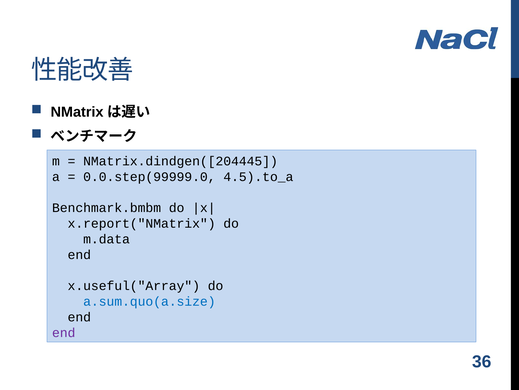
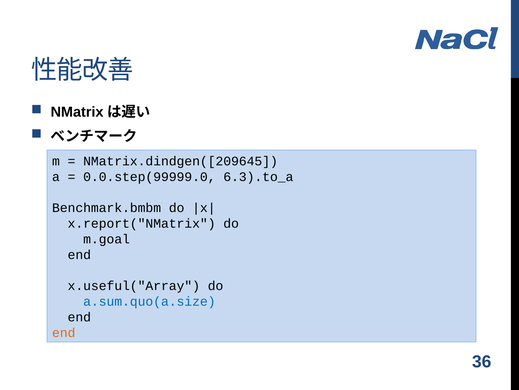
NMatrix.dindgen([204445: NMatrix.dindgen([204445 -> NMatrix.dindgen([209645
4.5).to_a: 4.5).to_a -> 6.3).to_a
m.data: m.data -> m.goal
end at (64, 332) colour: purple -> orange
